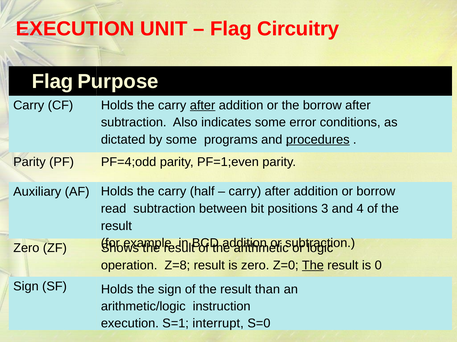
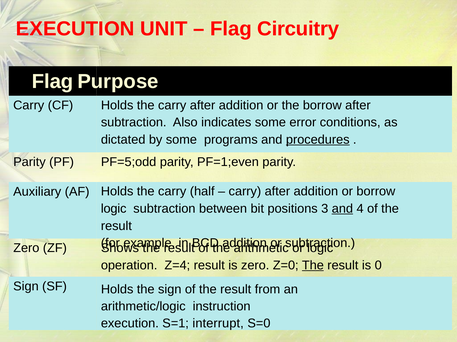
after at (203, 105) underline: present -> none
PF=4;odd: PF=4;odd -> PF=5;odd
read at (114, 209): read -> logic
and at (342, 209) underline: none -> present
Z=8: Z=8 -> Z=4
than: than -> from
